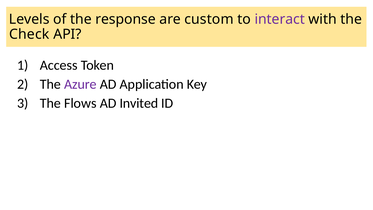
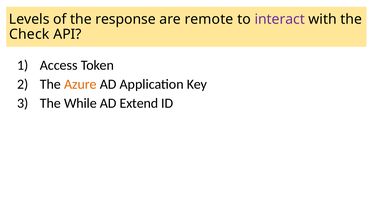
custom: custom -> remote
Azure colour: purple -> orange
Flows: Flows -> While
Invited: Invited -> Extend
